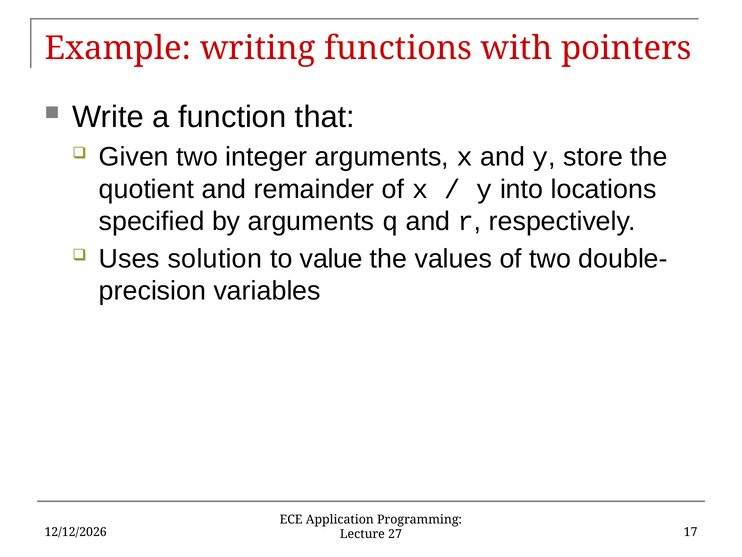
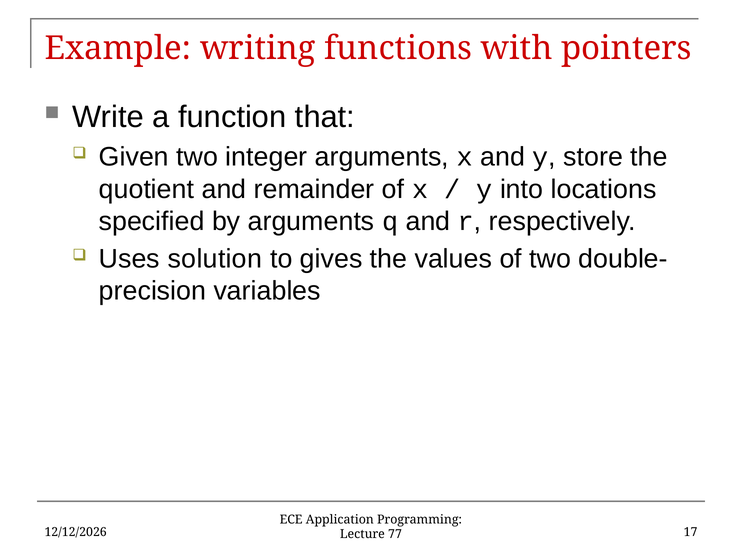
value: value -> gives
27: 27 -> 77
